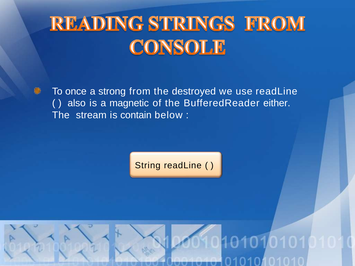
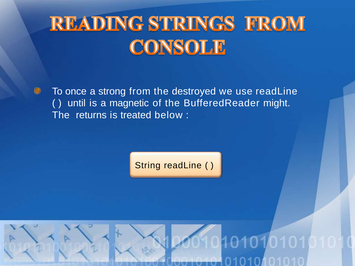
also: also -> until
either: either -> might
stream: stream -> returns
contain: contain -> treated
